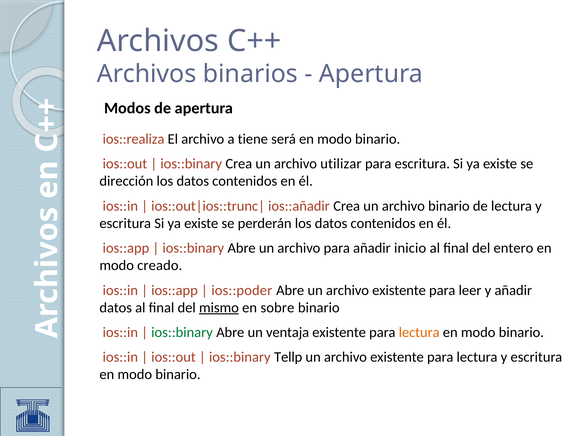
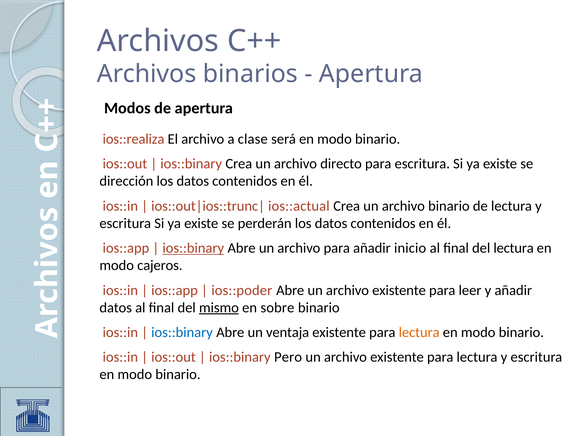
tiene: tiene -> clase
utilizar: utilizar -> directo
ios::añadir: ios::añadir -> ios::actual
ios::binary at (193, 248) underline: none -> present
del entero: entero -> lectura
creado: creado -> cajeros
ios::binary at (182, 332) colour: green -> blue
Tellp: Tellp -> Pero
